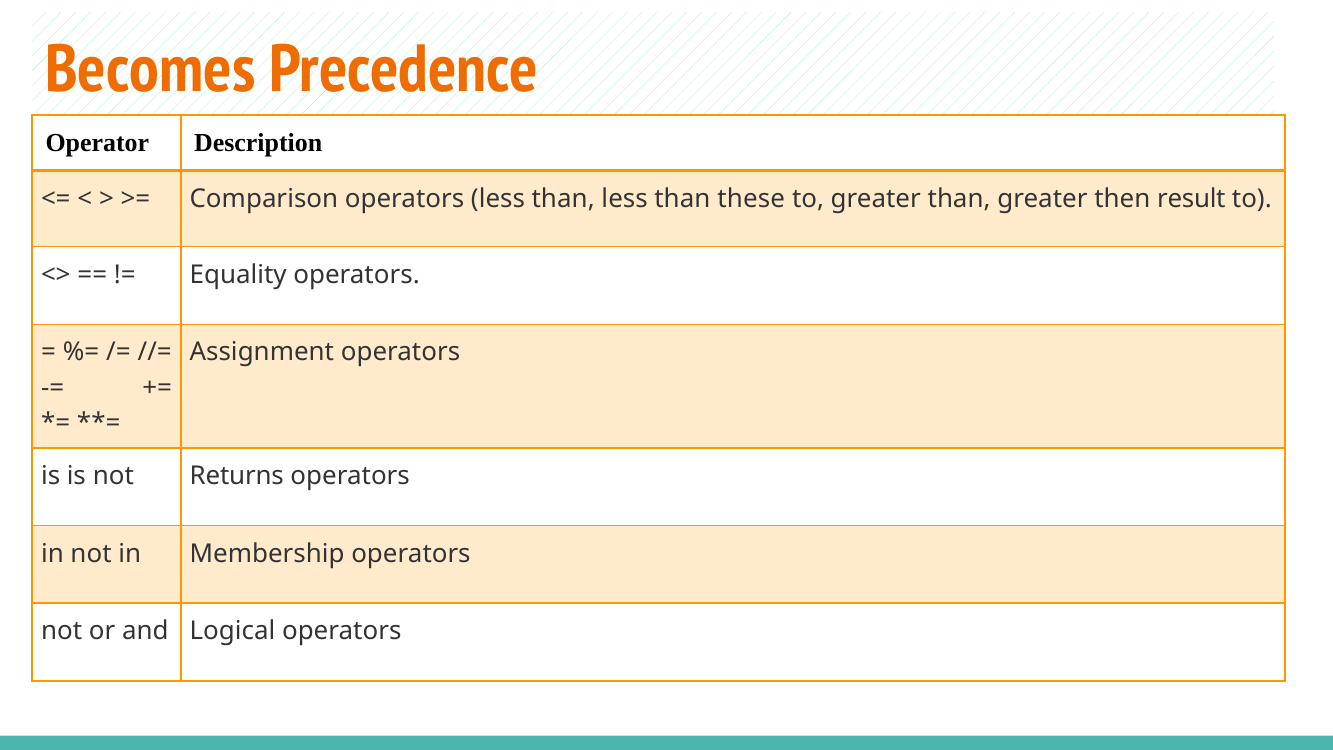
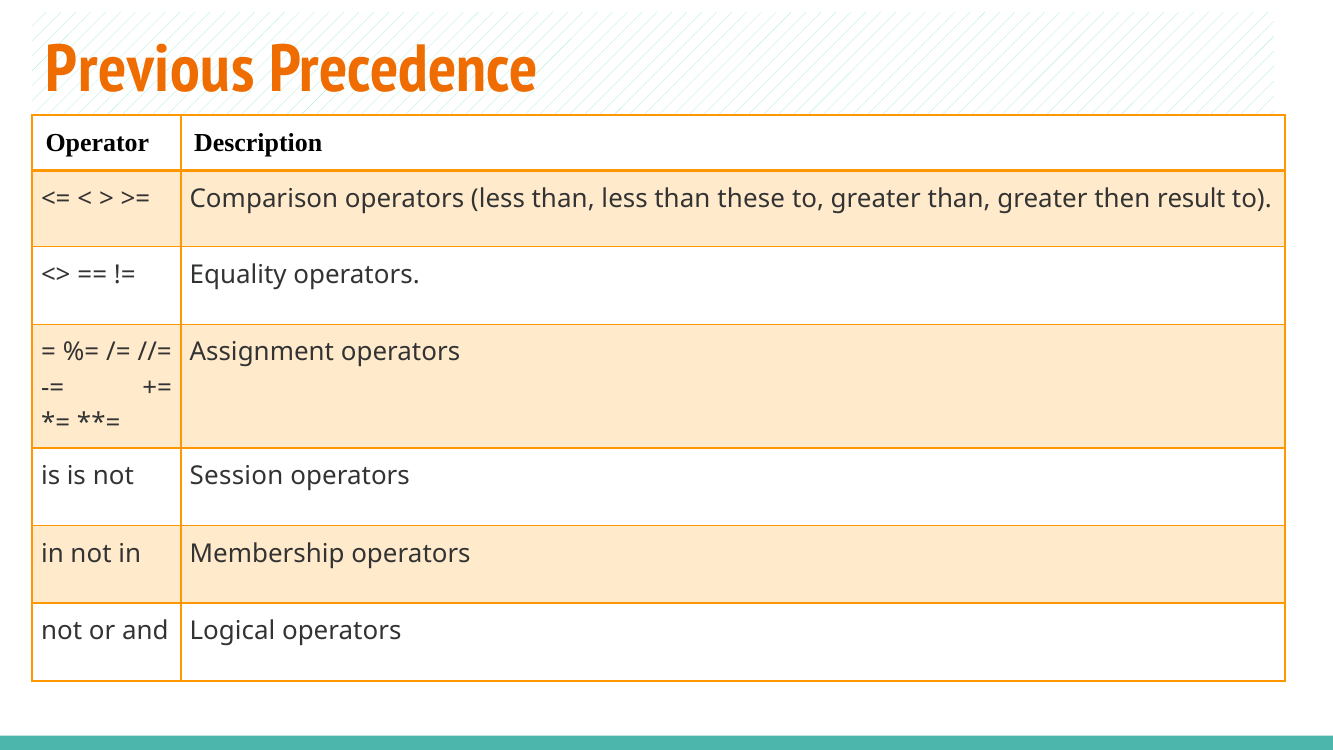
Becomes: Becomes -> Previous
Returns: Returns -> Session
